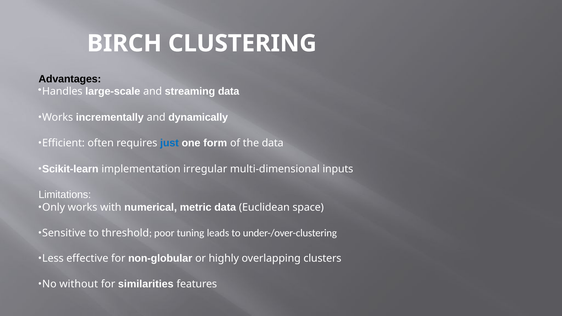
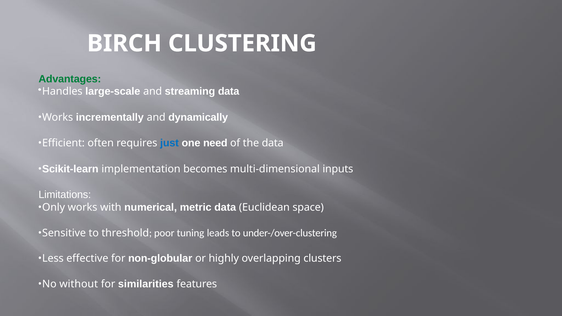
Advantages colour: black -> green
form: form -> need
irregular: irregular -> becomes
